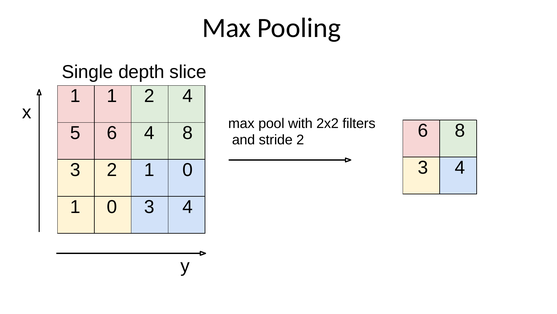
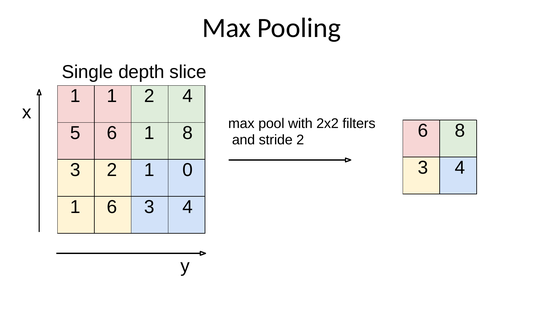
6 4: 4 -> 1
0 at (112, 207): 0 -> 6
